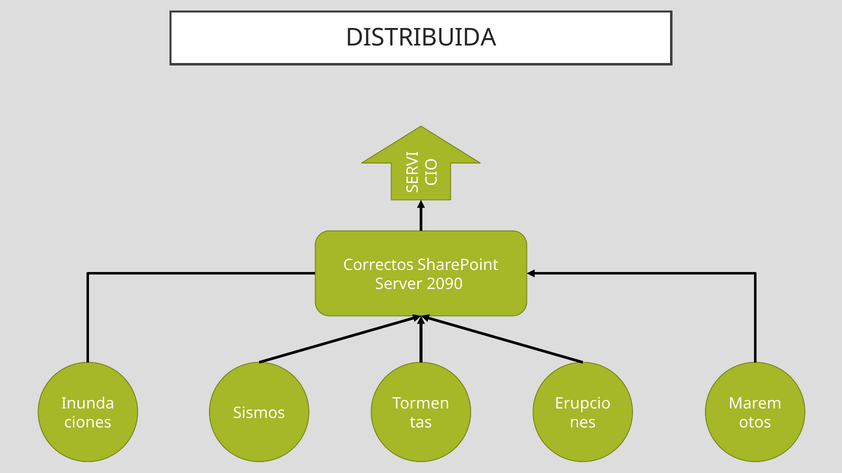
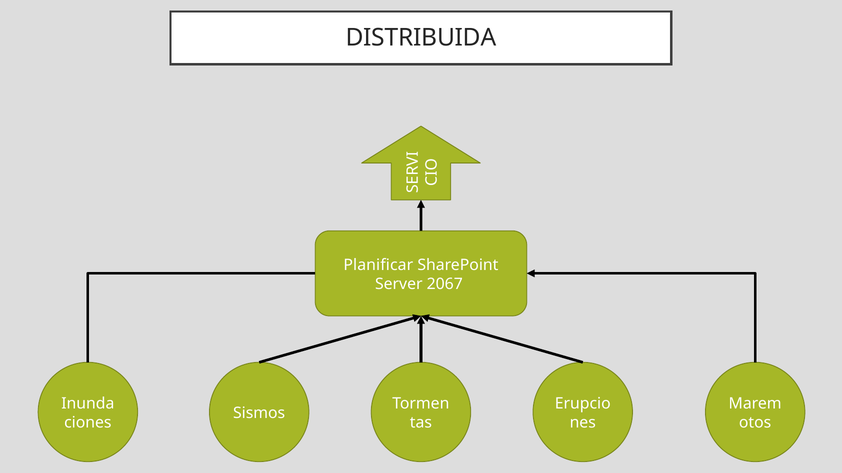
Correctos: Correctos -> Planificar
2090: 2090 -> 2067
